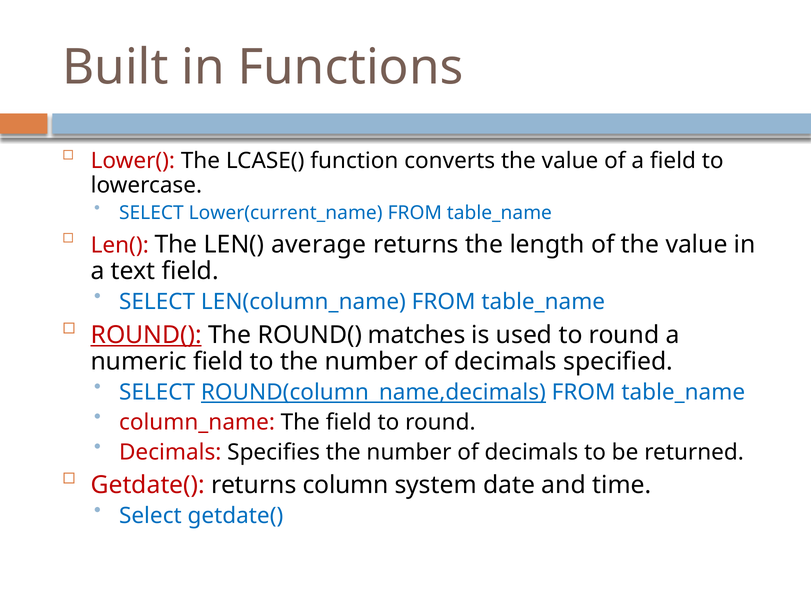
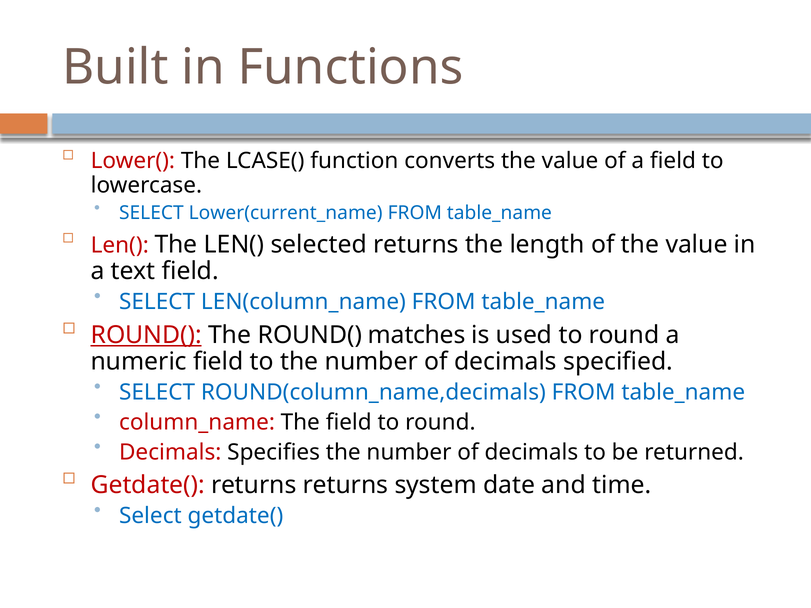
average: average -> selected
ROUND(column_name,decimals underline: present -> none
returns column: column -> returns
